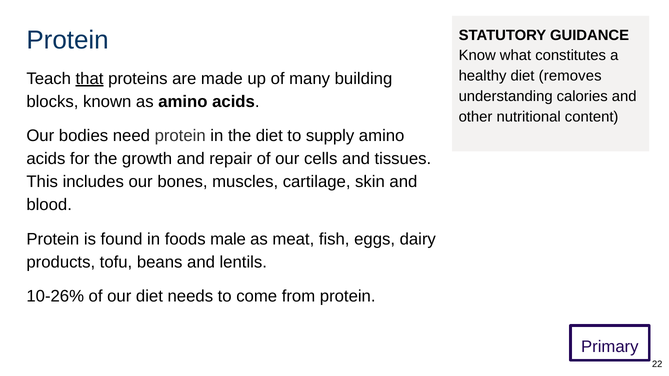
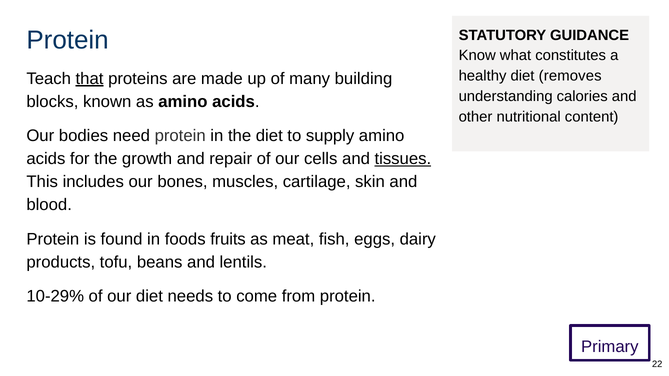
tissues underline: none -> present
male: male -> fruits
10-26%: 10-26% -> 10-29%
